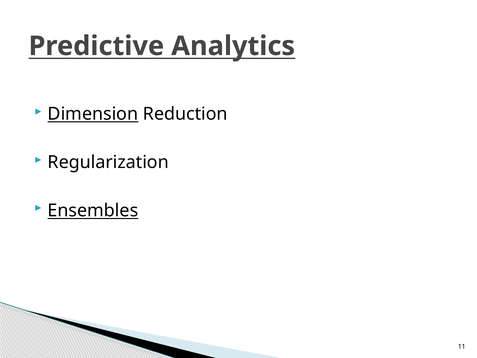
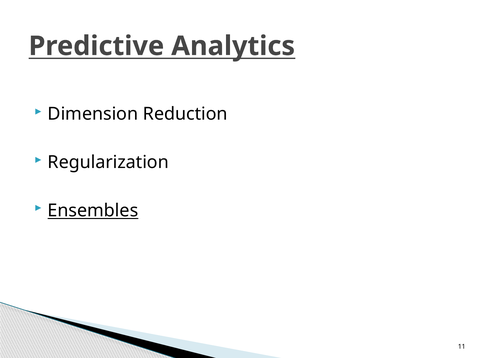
Dimension underline: present -> none
